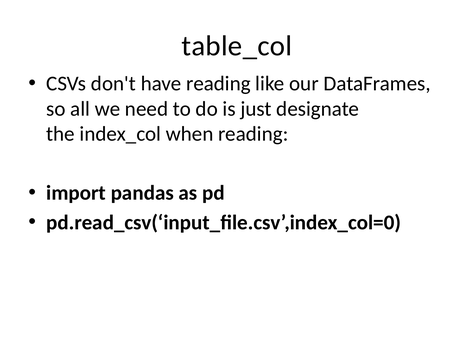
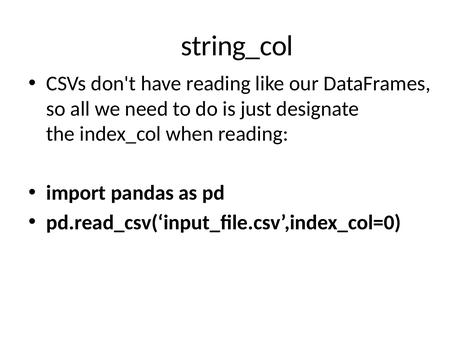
table_col: table_col -> string_col
